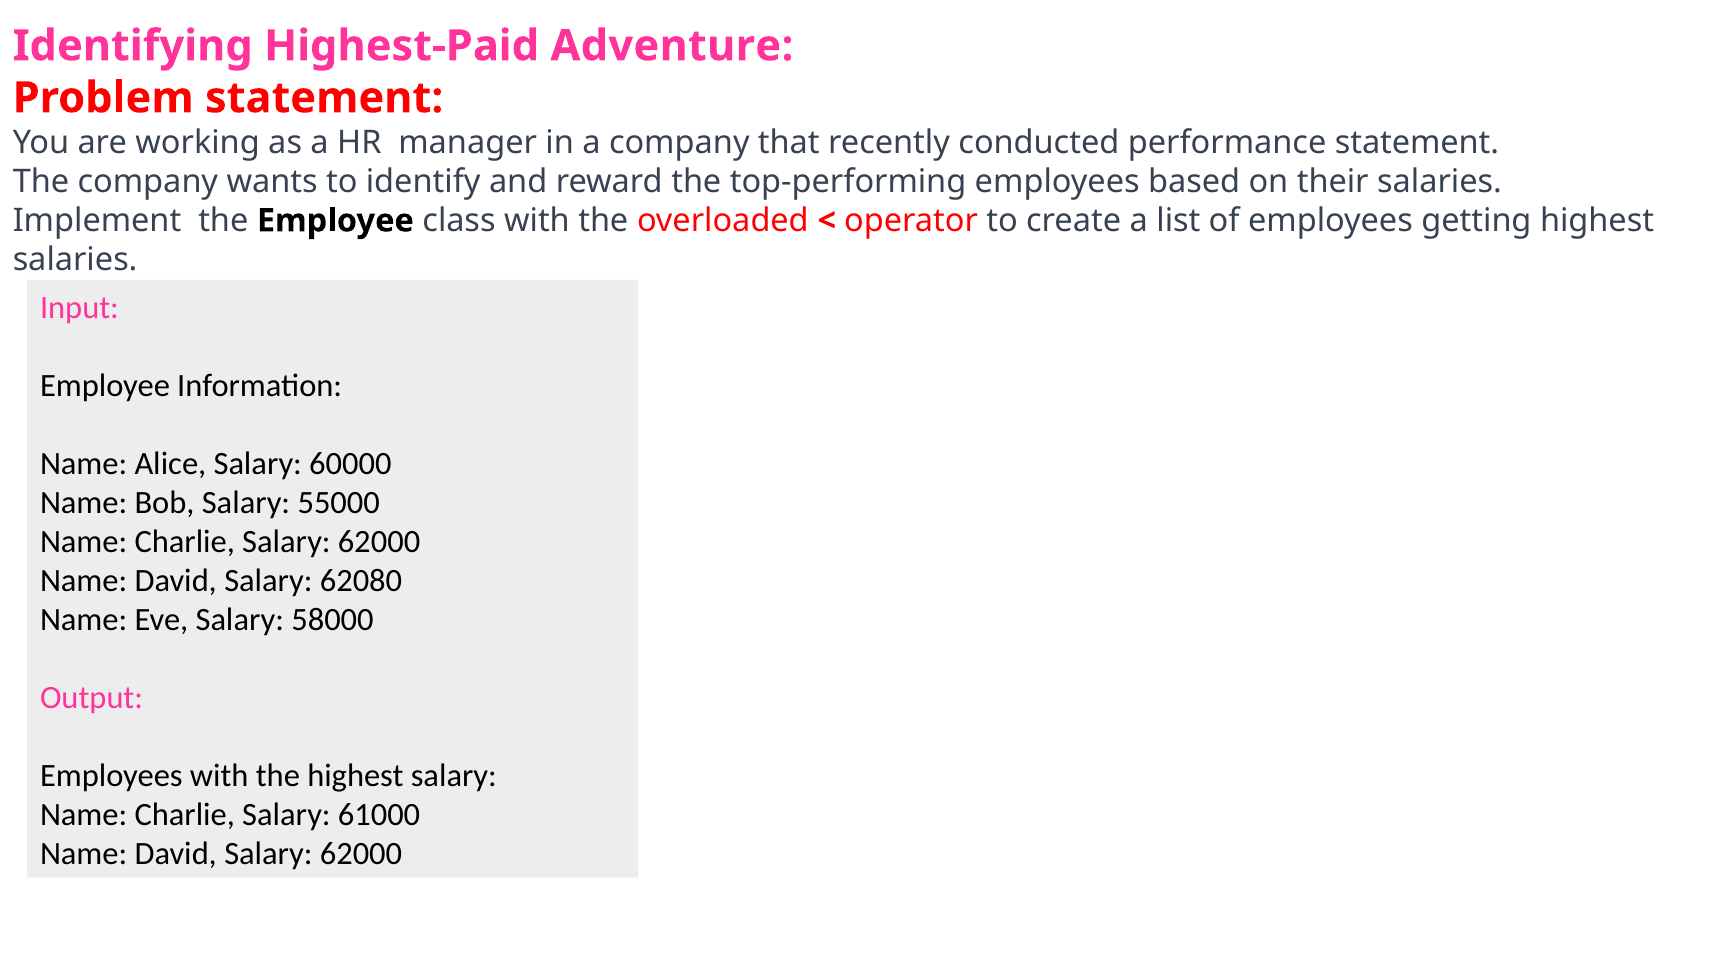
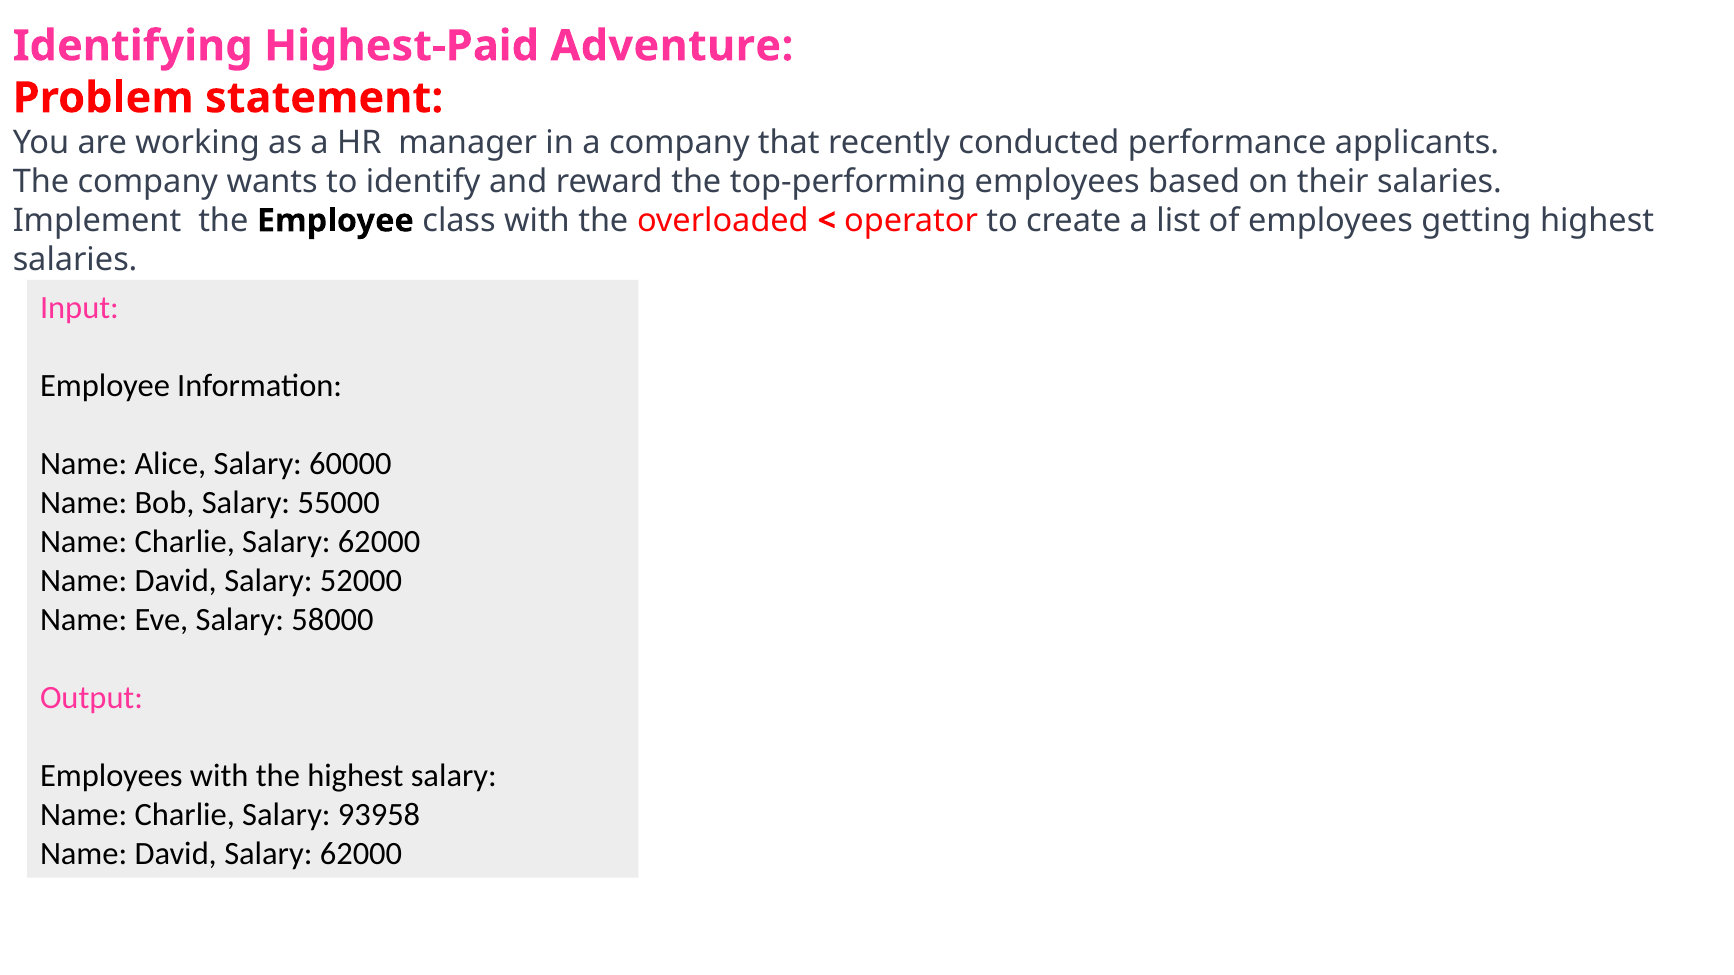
performance statement: statement -> applicants
62080: 62080 -> 52000
61000: 61000 -> 93958
